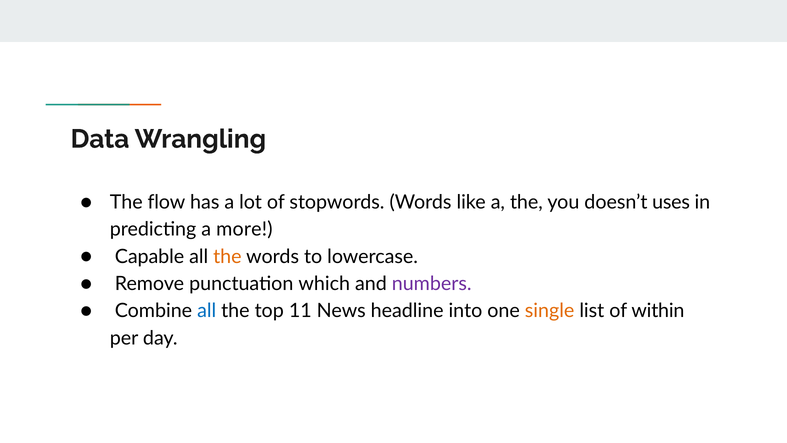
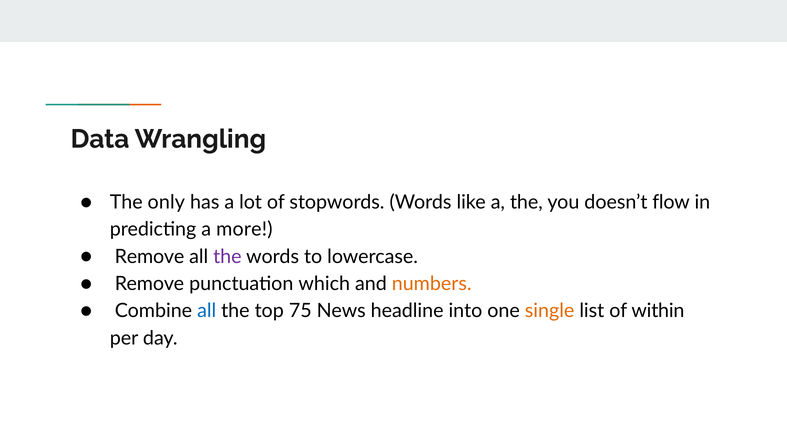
flow: flow -> only
uses: uses -> flow
Capable at (149, 256): Capable -> Remove
the at (227, 256) colour: orange -> purple
numbers colour: purple -> orange
11: 11 -> 75
